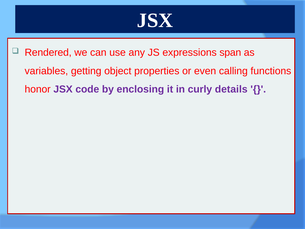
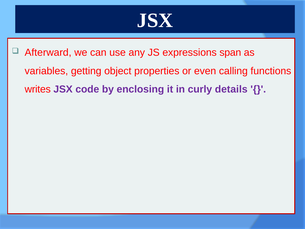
Rendered: Rendered -> Afterward
honor: honor -> writes
